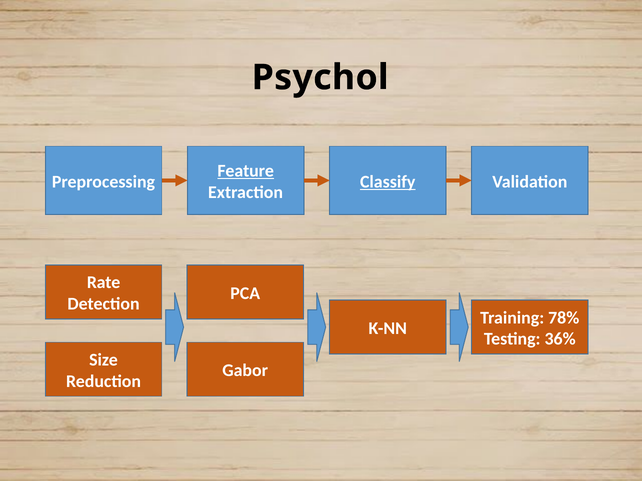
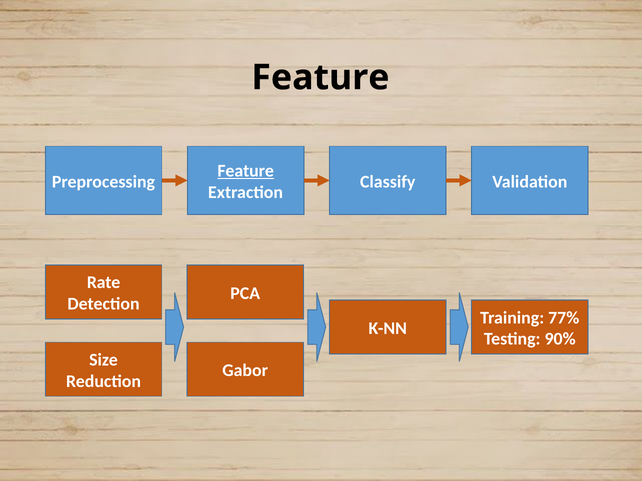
Psychol at (320, 78): Psychol -> Feature
Classify underline: present -> none
78%: 78% -> 77%
36%: 36% -> 90%
